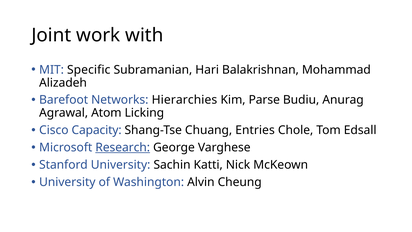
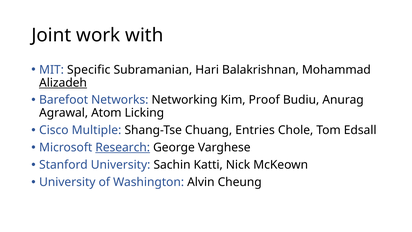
Alizadeh underline: none -> present
Hierarchies: Hierarchies -> Networking
Parse: Parse -> Proof
Capacity: Capacity -> Multiple
